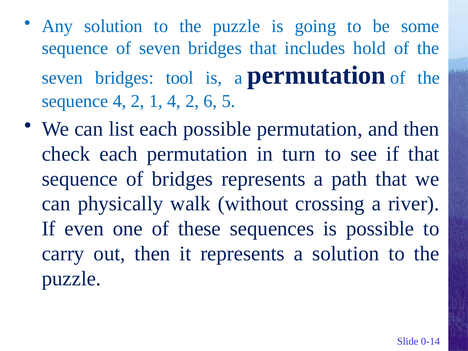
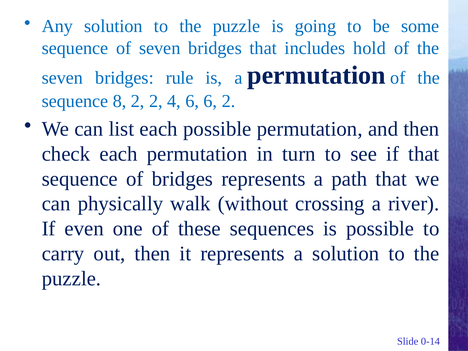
tool: tool -> rule
sequence 4: 4 -> 8
2 1: 1 -> 2
2 at (192, 101): 2 -> 6
6 5: 5 -> 2
